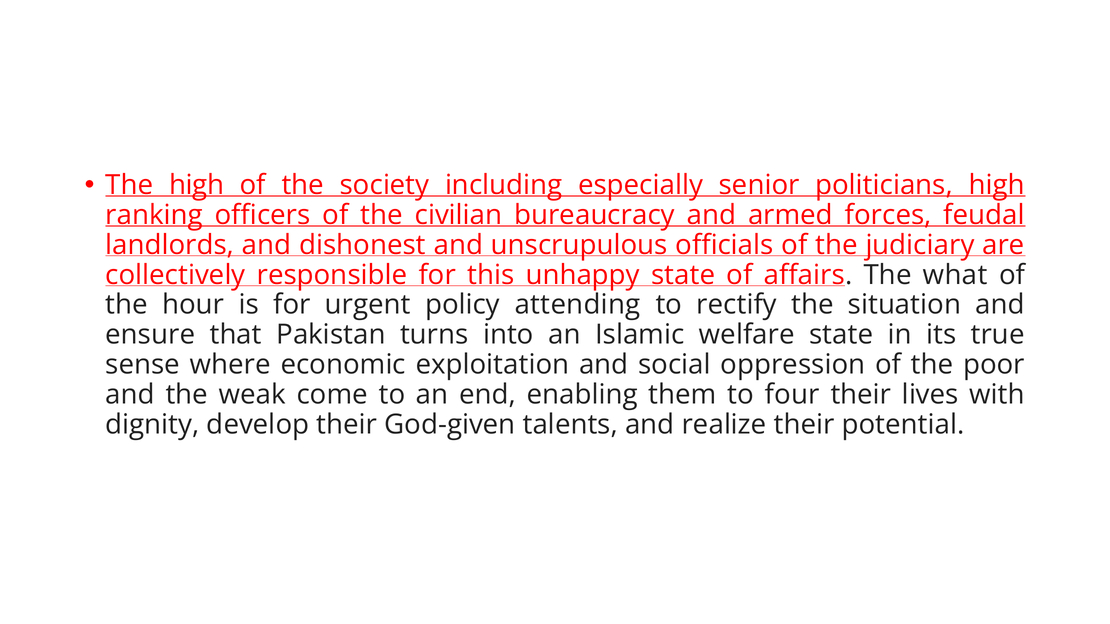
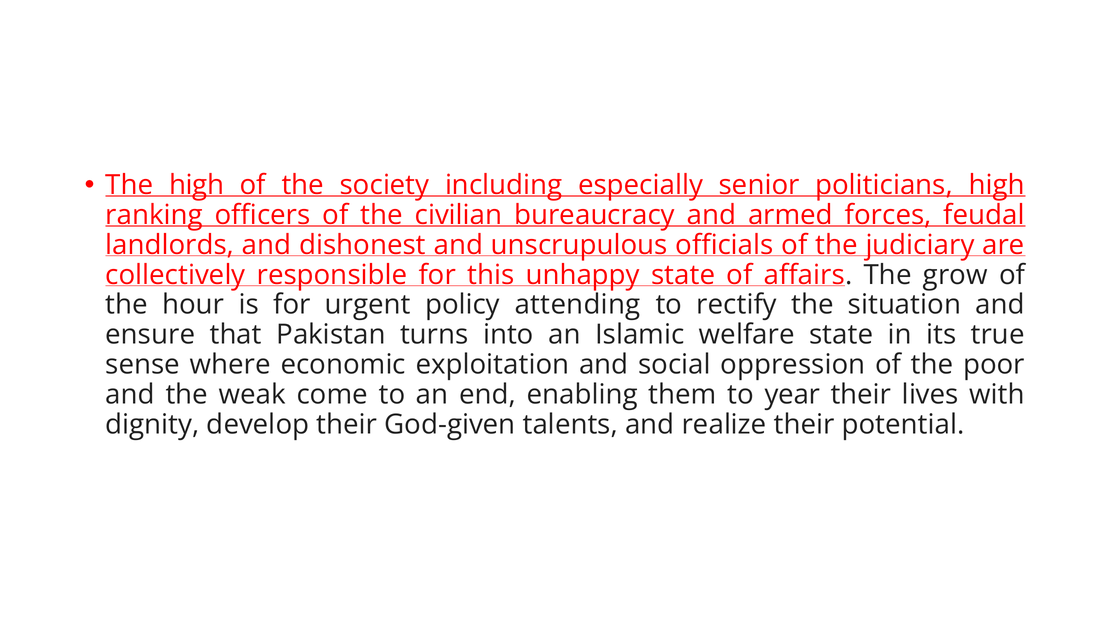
what: what -> grow
four: four -> year
